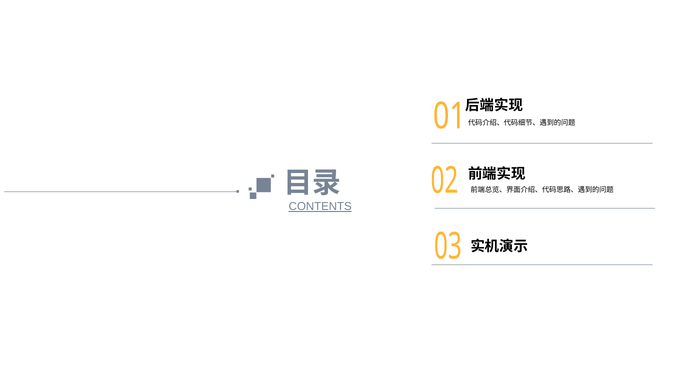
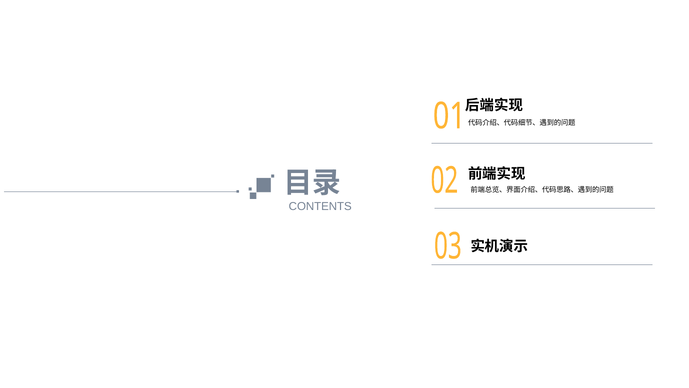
CONTENTS underline: present -> none
